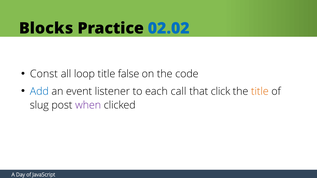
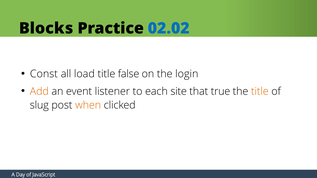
loop: loop -> load
code: code -> login
Add colour: blue -> orange
call: call -> site
click: click -> true
when colour: purple -> orange
